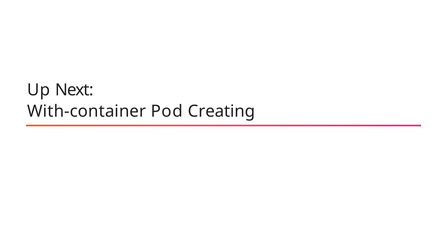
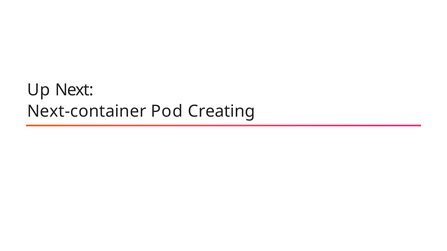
With-container: With-container -> Next-container
